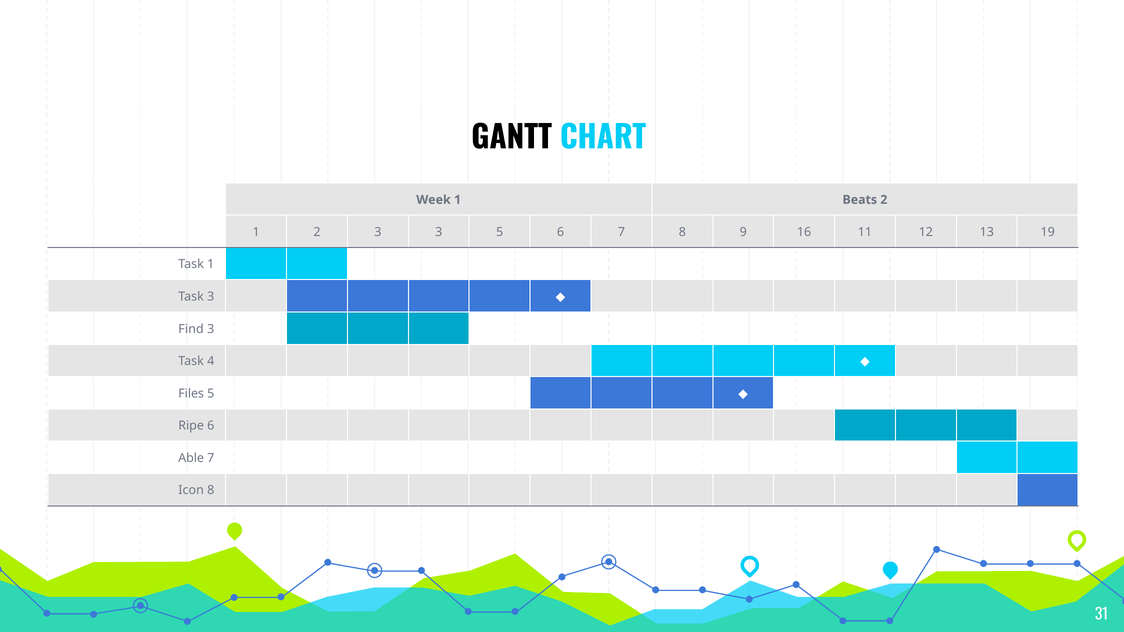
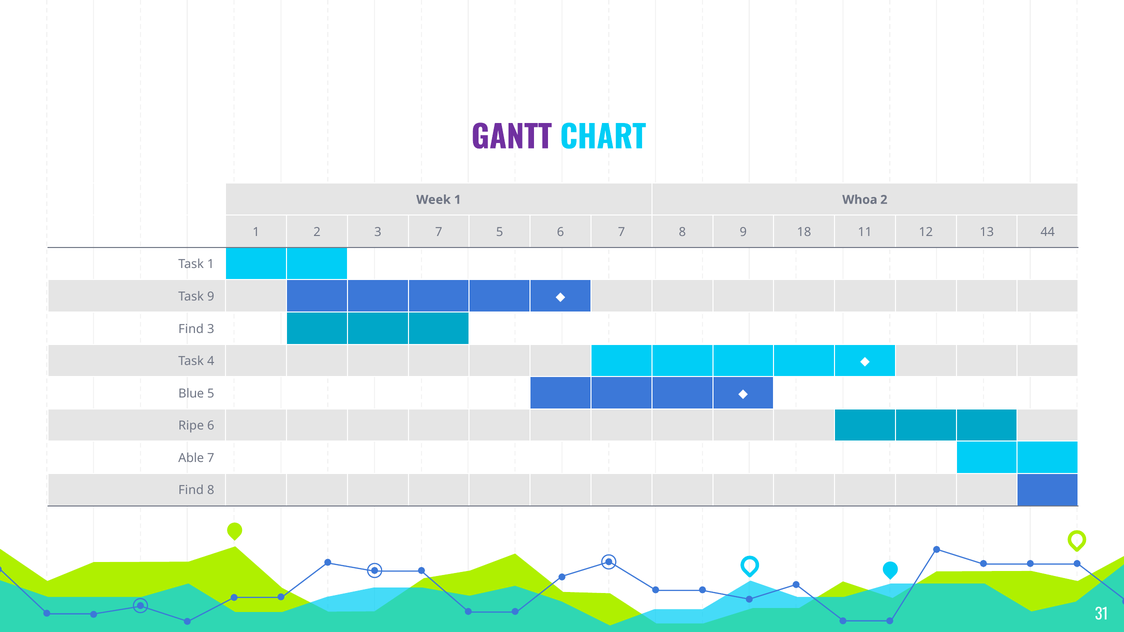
GANTT colour: black -> purple
Beats: Beats -> Whoa
3 3: 3 -> 7
16: 16 -> 18
19: 19 -> 44
Task 3: 3 -> 9
Files: Files -> Blue
Icon at (191, 491): Icon -> Find
